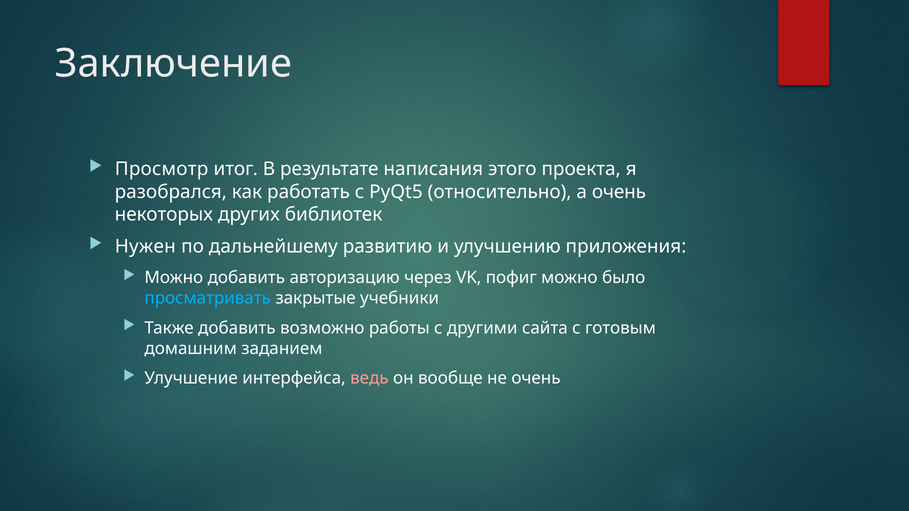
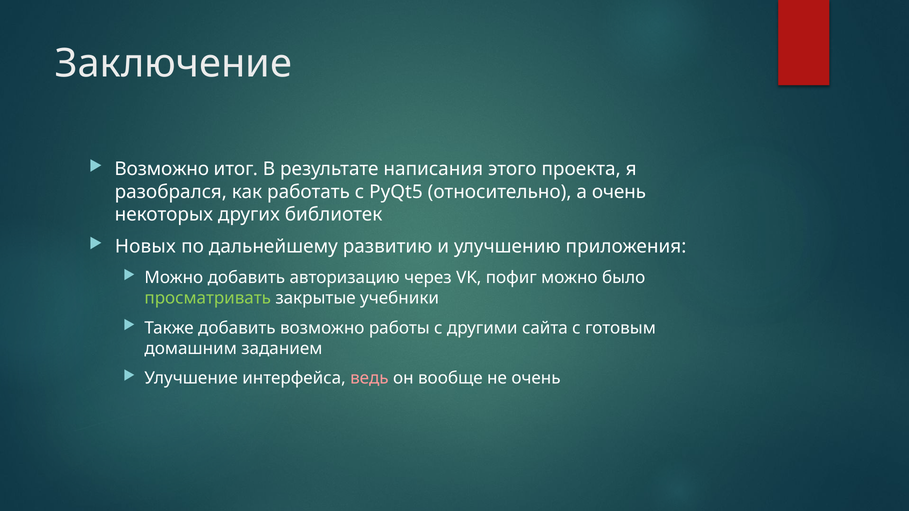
Просмотр at (162, 169): Просмотр -> Возможно
Нужен: Нужен -> Новых
просматривать colour: light blue -> light green
